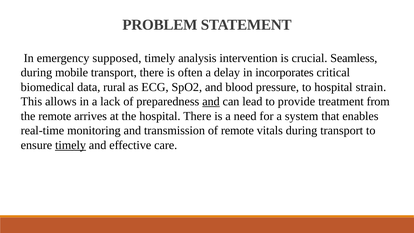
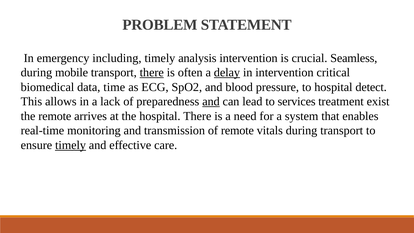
supposed: supposed -> including
there at (152, 73) underline: none -> present
delay underline: none -> present
in incorporates: incorporates -> intervention
rural: rural -> time
strain: strain -> detect
provide: provide -> services
from: from -> exist
